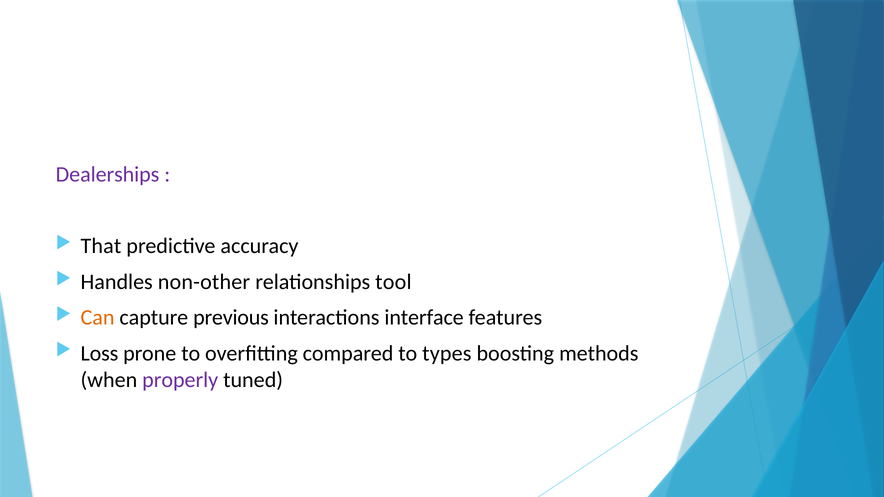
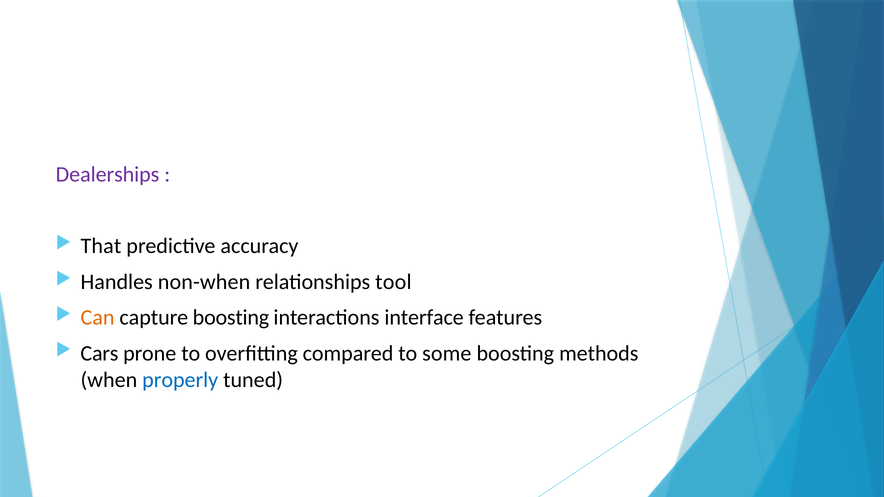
non-other: non-other -> non-when
capture previous: previous -> boosting
Loss: Loss -> Cars
types: types -> some
properly colour: purple -> blue
